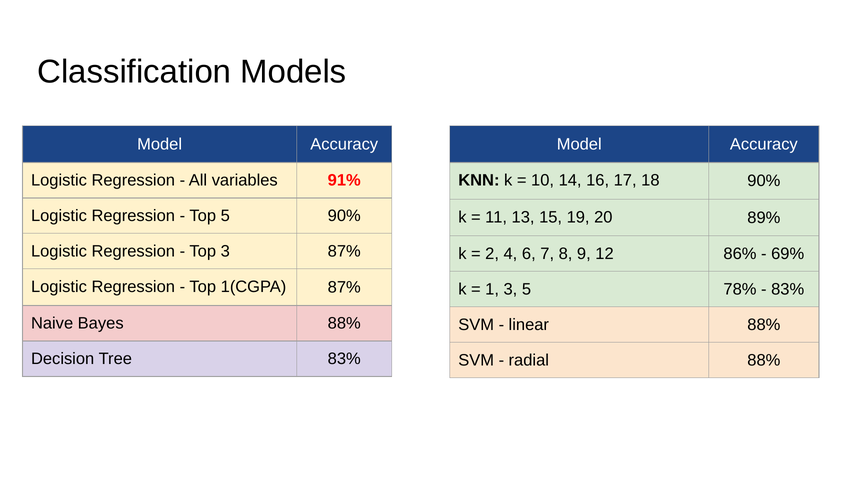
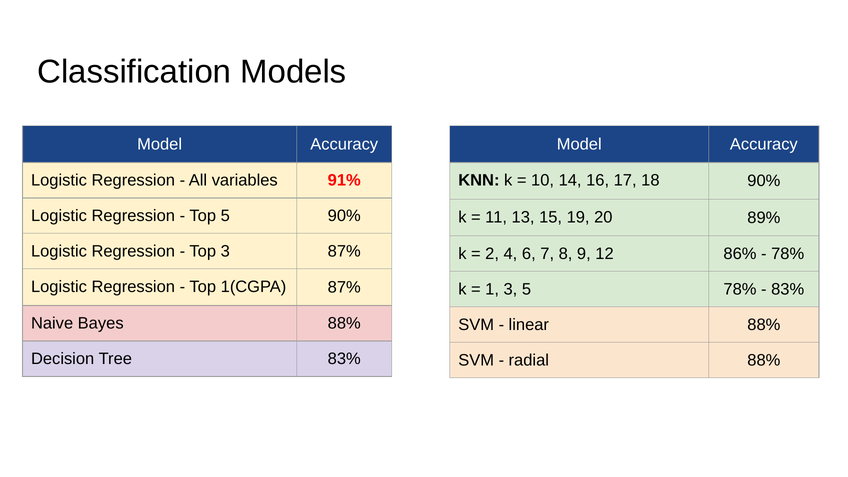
69% at (788, 254): 69% -> 78%
